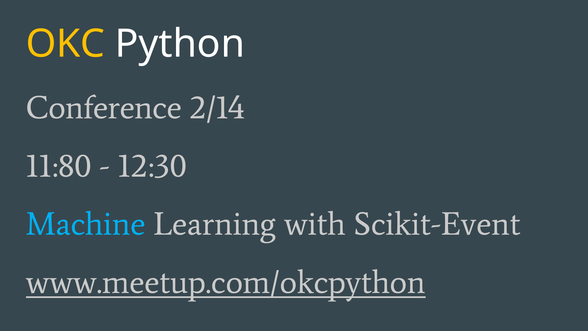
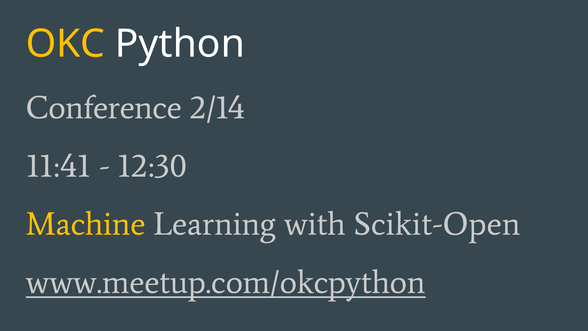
11:80: 11:80 -> 11:41
Machine colour: light blue -> yellow
Scikit-Event: Scikit-Event -> Scikit-Open
